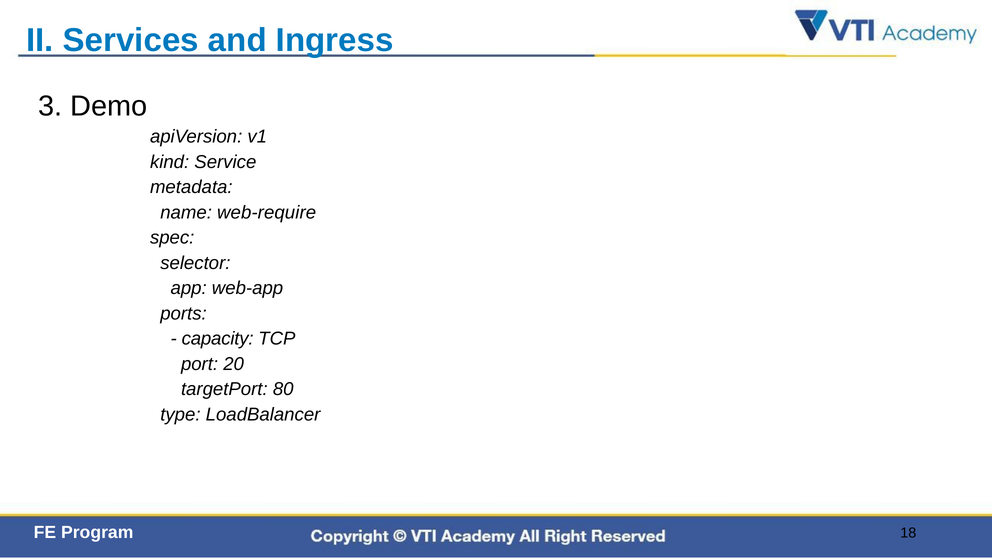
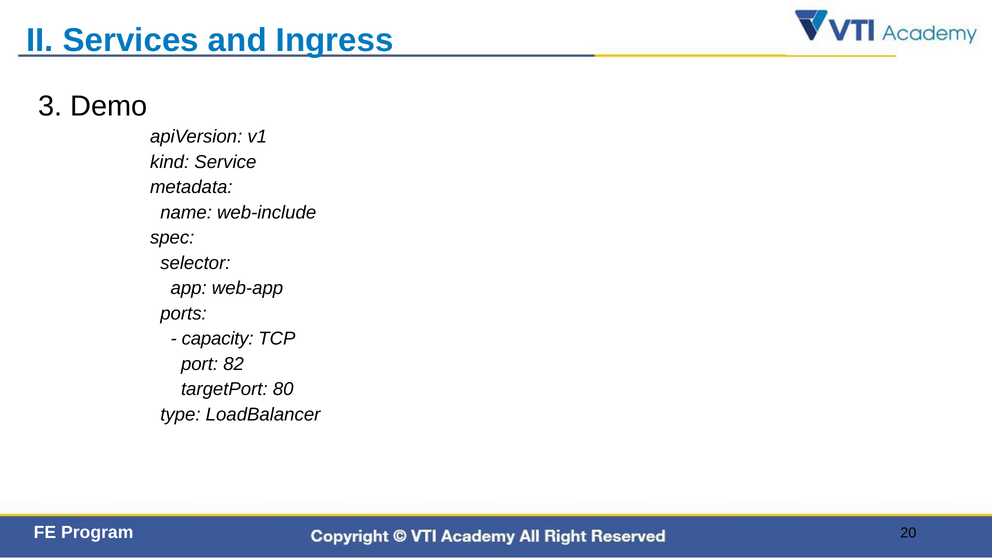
web-require: web-require -> web-include
20: 20 -> 82
18: 18 -> 20
